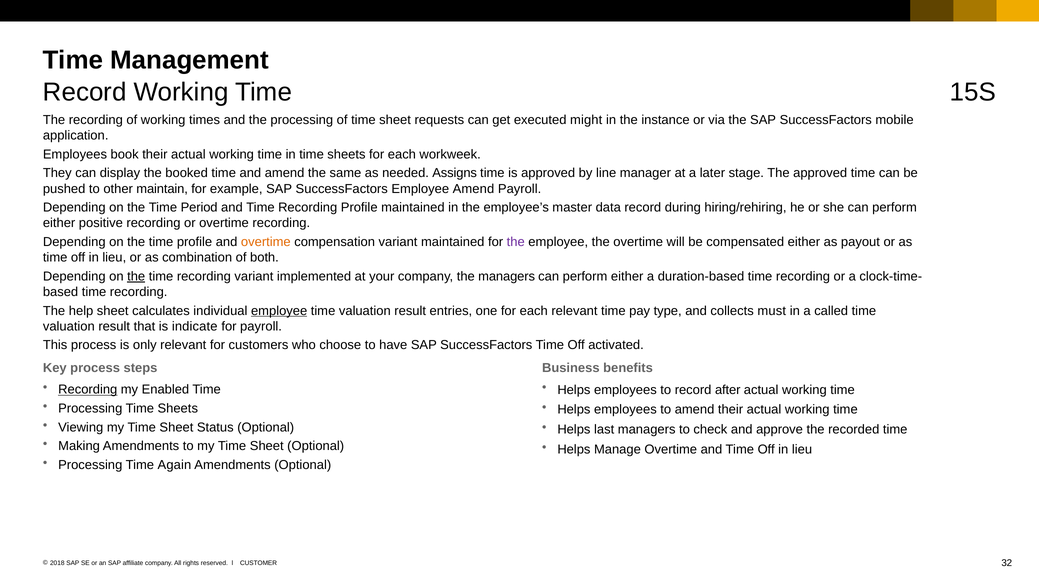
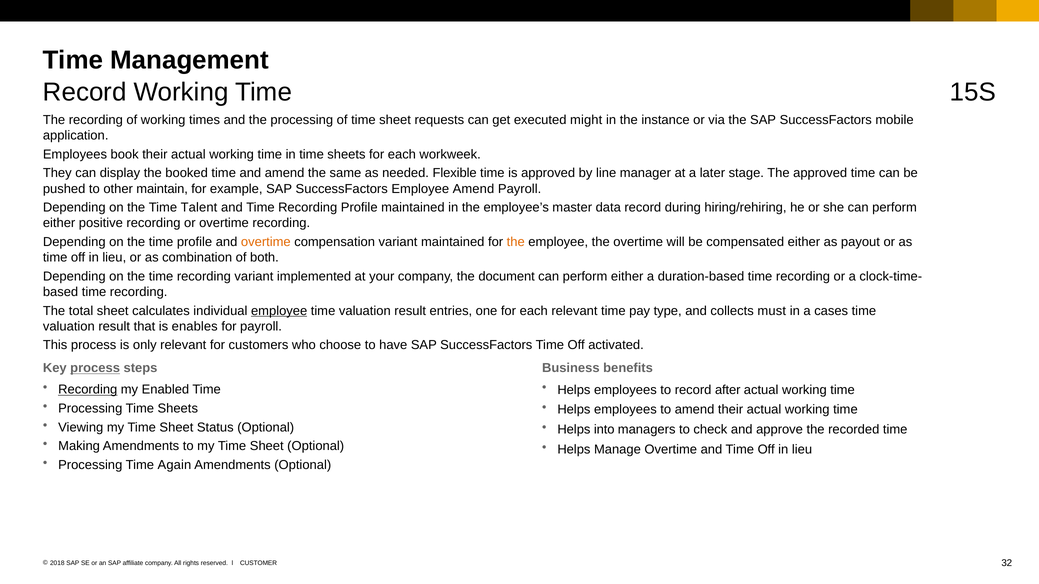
Assigns: Assigns -> Flexible
Period: Period -> Talent
the at (516, 242) colour: purple -> orange
the at (136, 276) underline: present -> none
the managers: managers -> document
help: help -> total
called: called -> cases
indicate: indicate -> enables
process at (95, 368) underline: none -> present
last: last -> into
